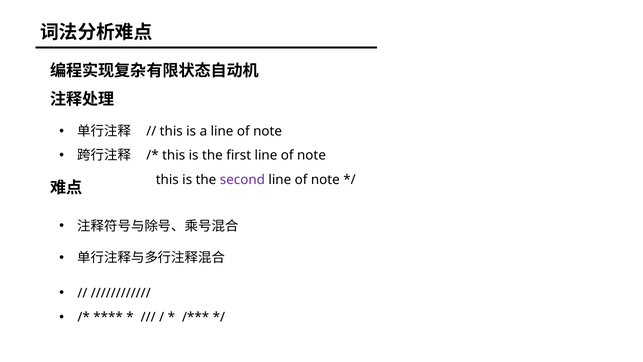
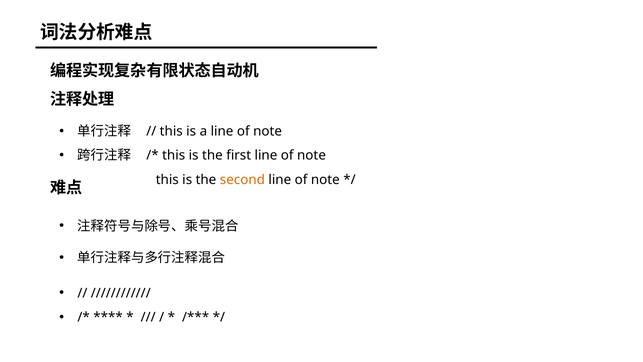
second colour: purple -> orange
